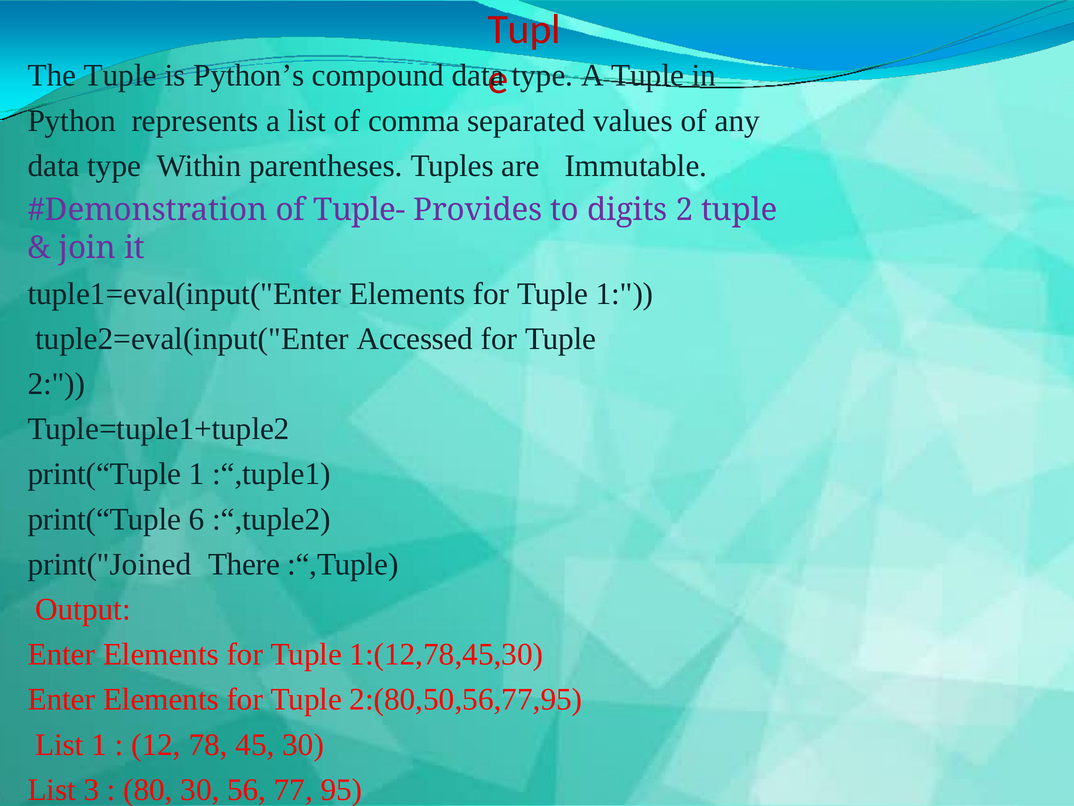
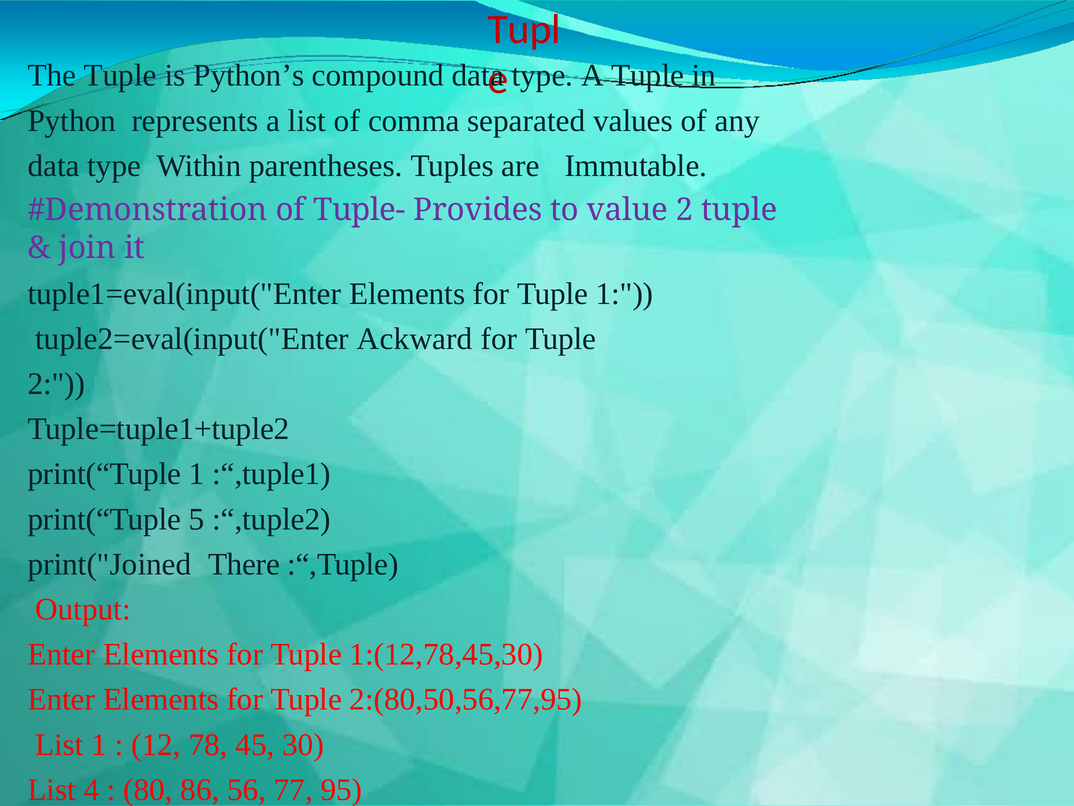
digits: digits -> value
Accessed: Accessed -> Ackward
6: 6 -> 5
3: 3 -> 4
80 30: 30 -> 86
